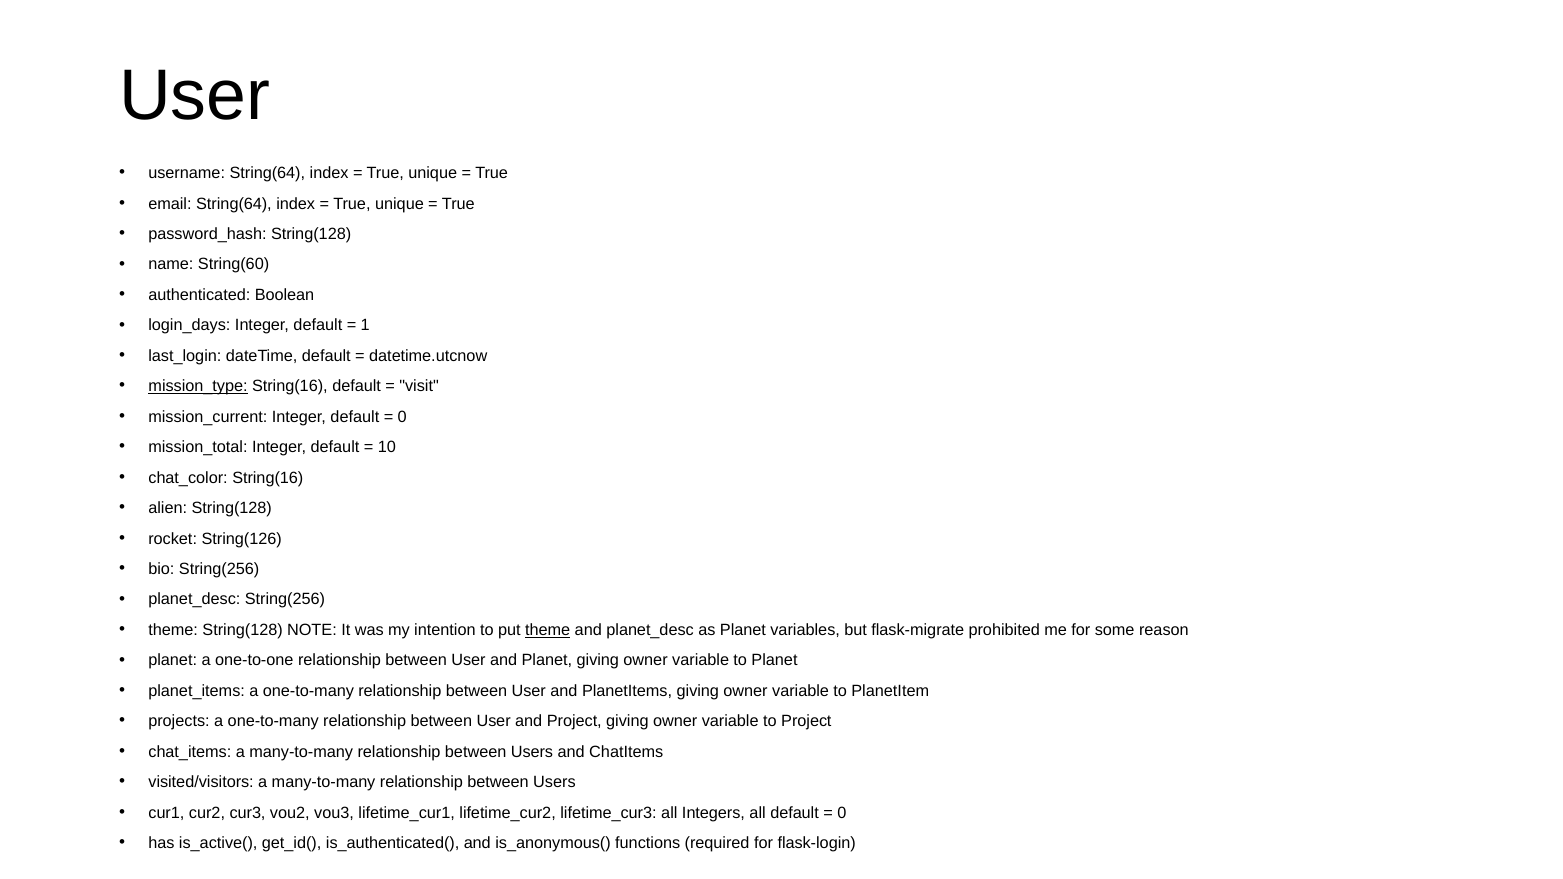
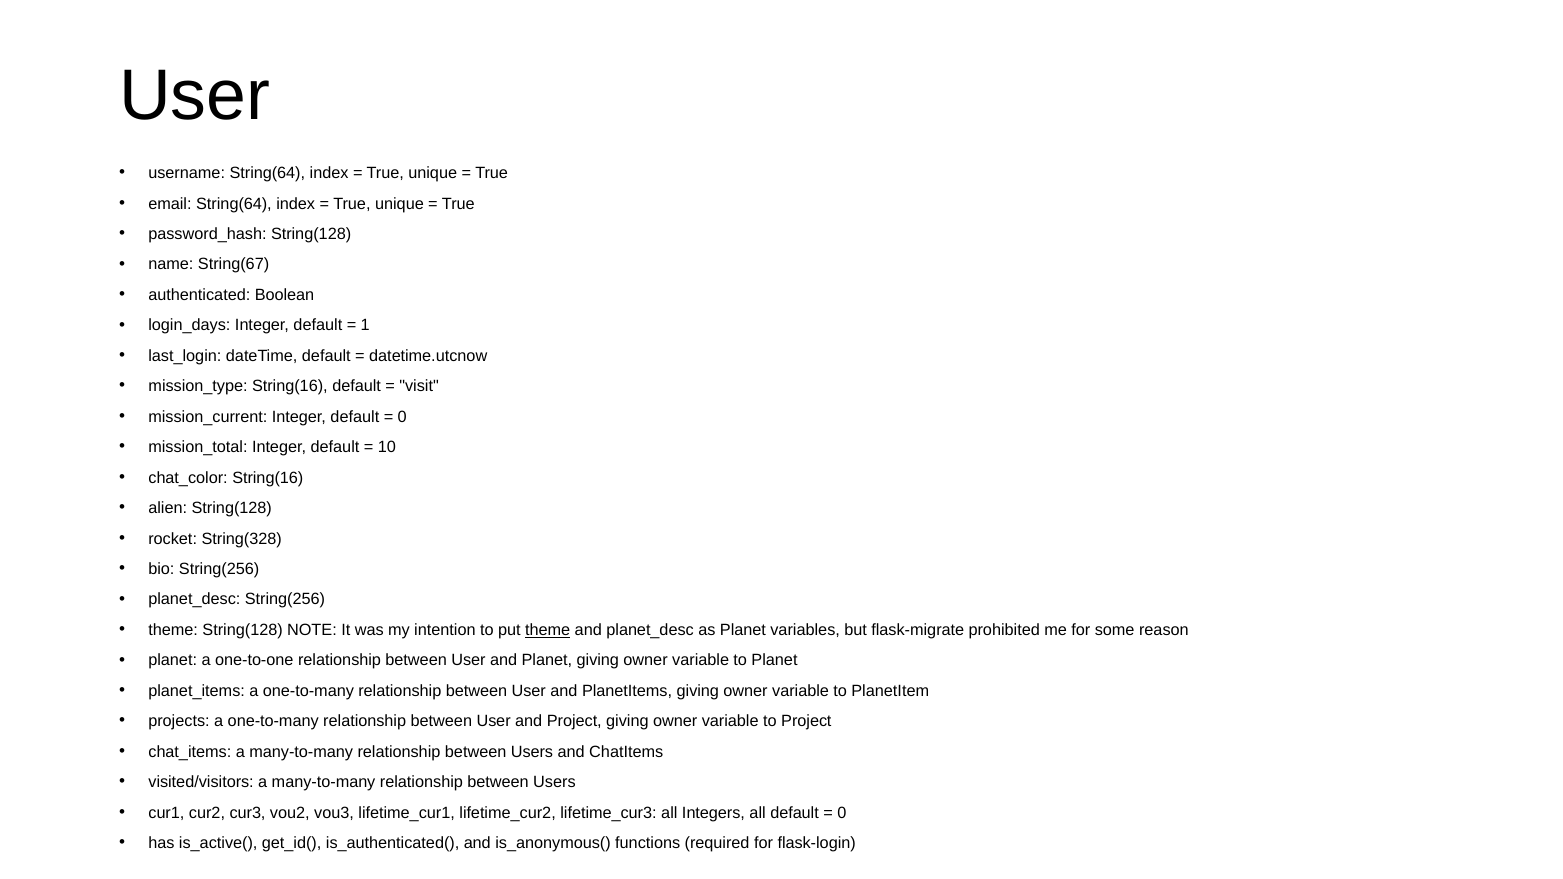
String(60: String(60 -> String(67
mission_type underline: present -> none
String(126: String(126 -> String(328
